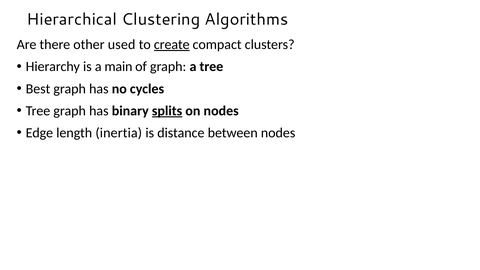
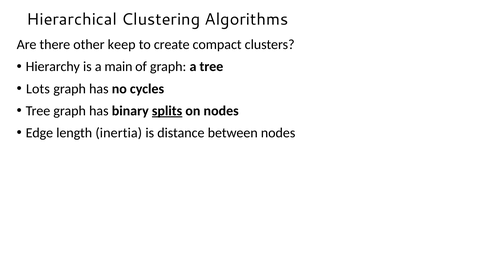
used: used -> keep
create underline: present -> none
Best: Best -> Lots
